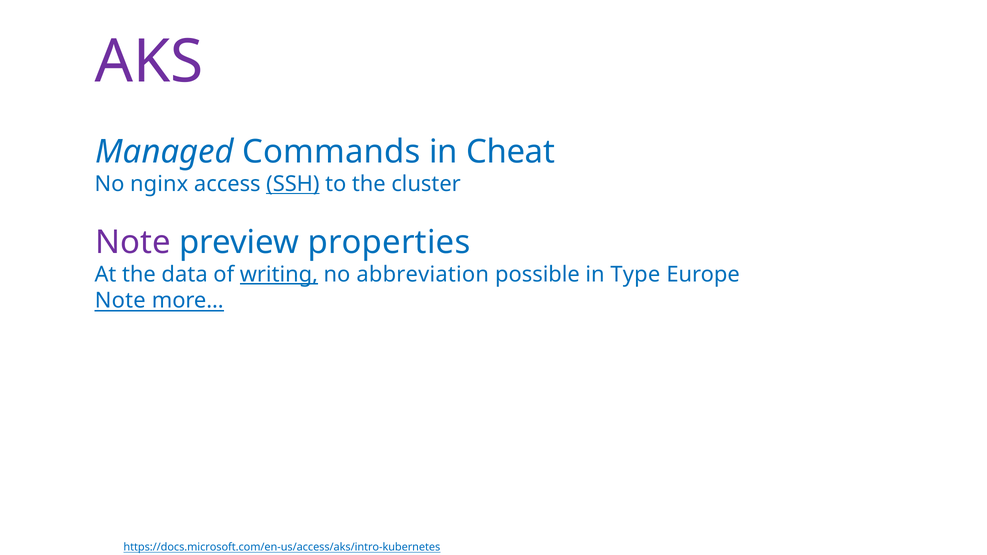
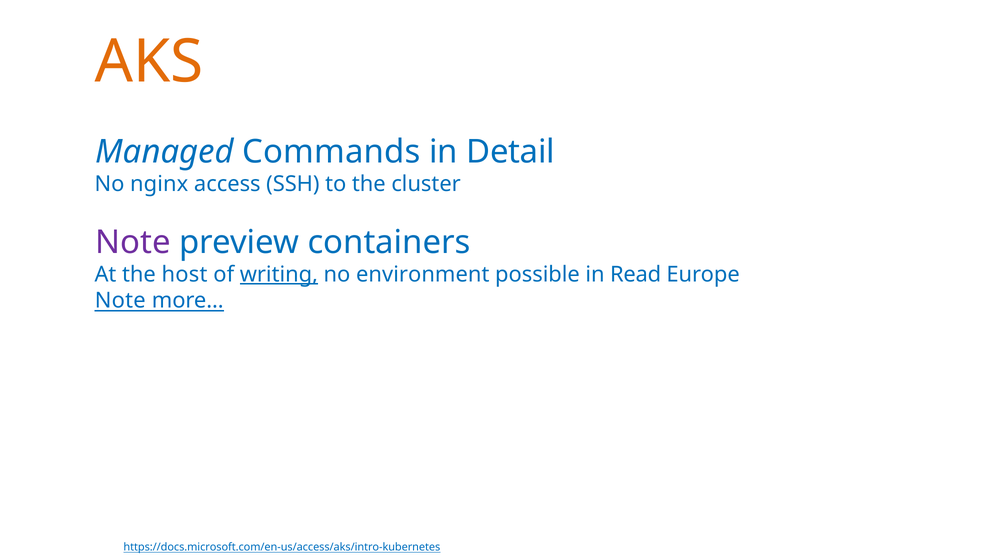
AKS colour: purple -> orange
Cheat: Cheat -> Detail
SSH underline: present -> none
properties: properties -> containers
data: data -> host
abbreviation: abbreviation -> environment
Type: Type -> Read
